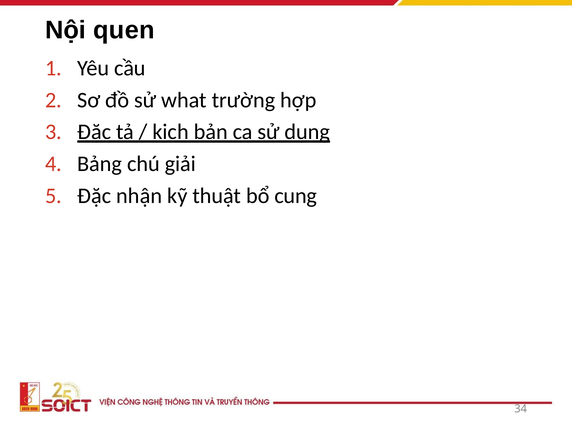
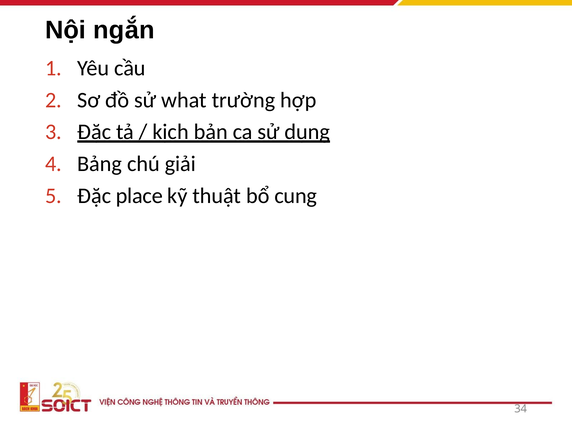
quen: quen -> ngắn
nhận: nhận -> place
